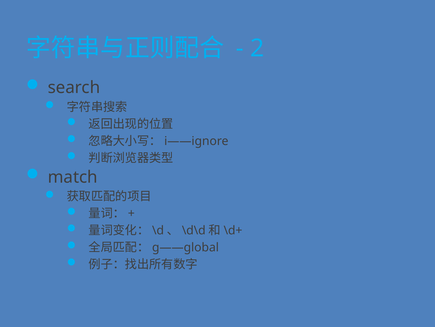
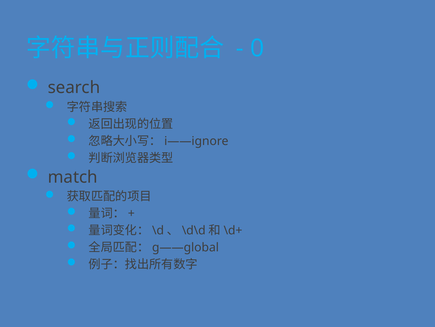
2: 2 -> 0
